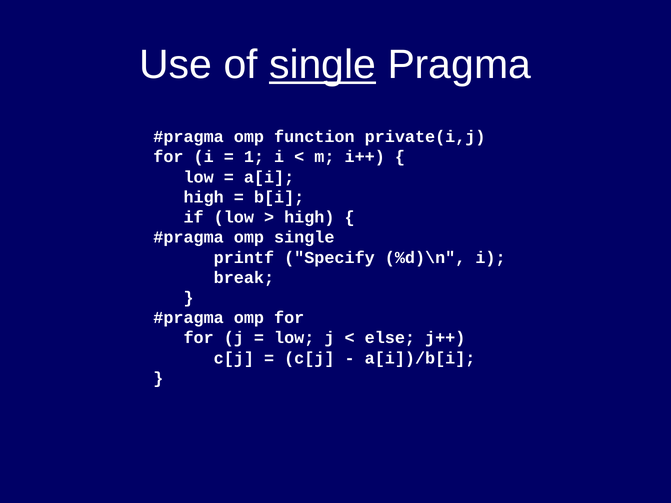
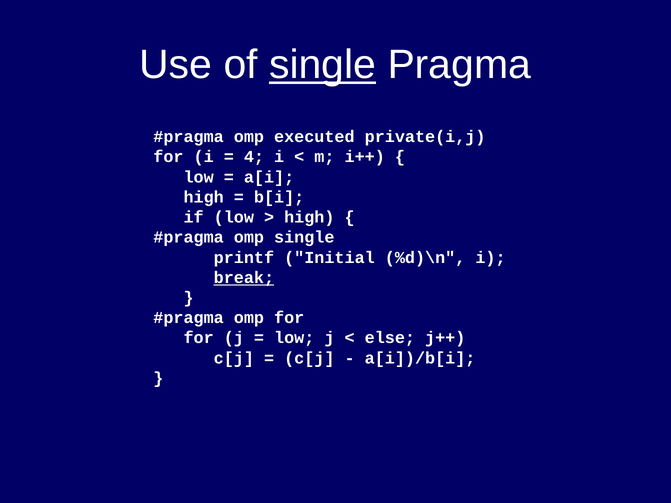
function: function -> executed
1: 1 -> 4
Specify: Specify -> Initial
break underline: none -> present
